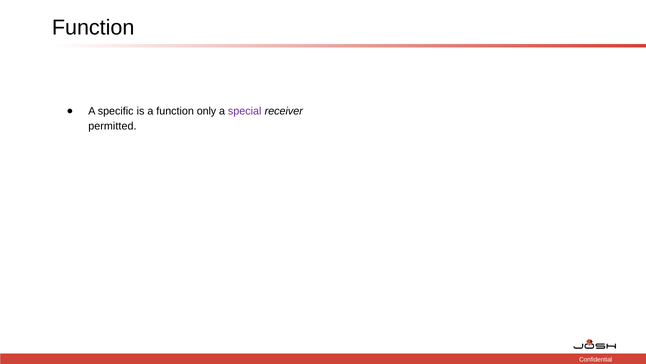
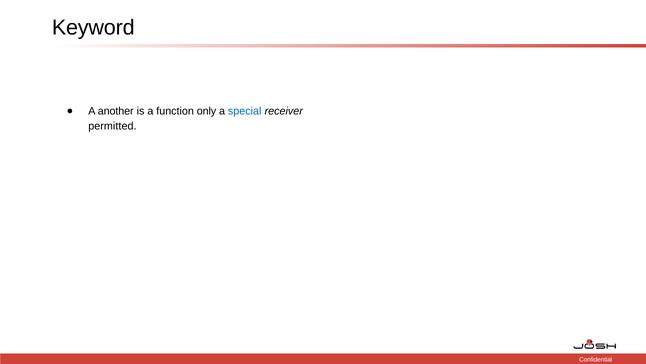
Function at (93, 28): Function -> Keyword
specific: specific -> another
special colour: purple -> blue
